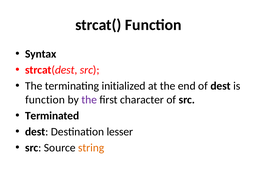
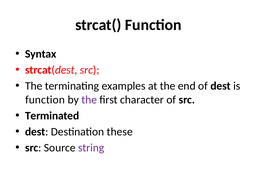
initialized: initialized -> examples
lesser: lesser -> these
string colour: orange -> purple
